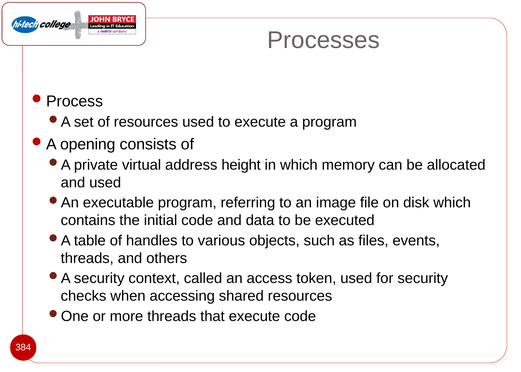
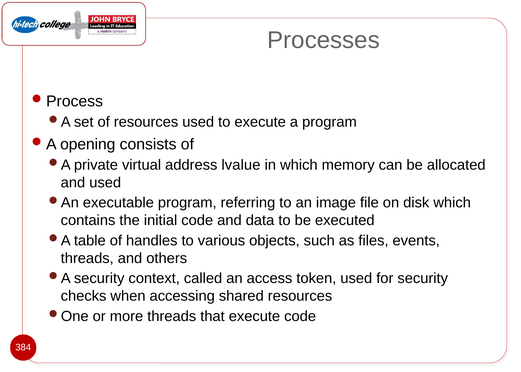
height: height -> lvalue
